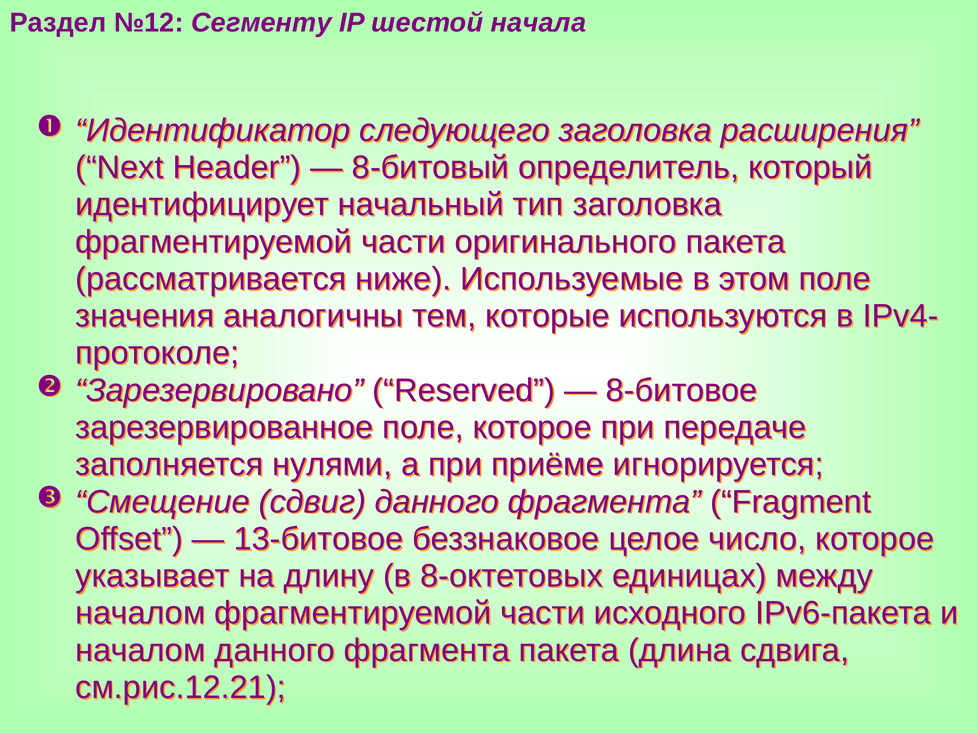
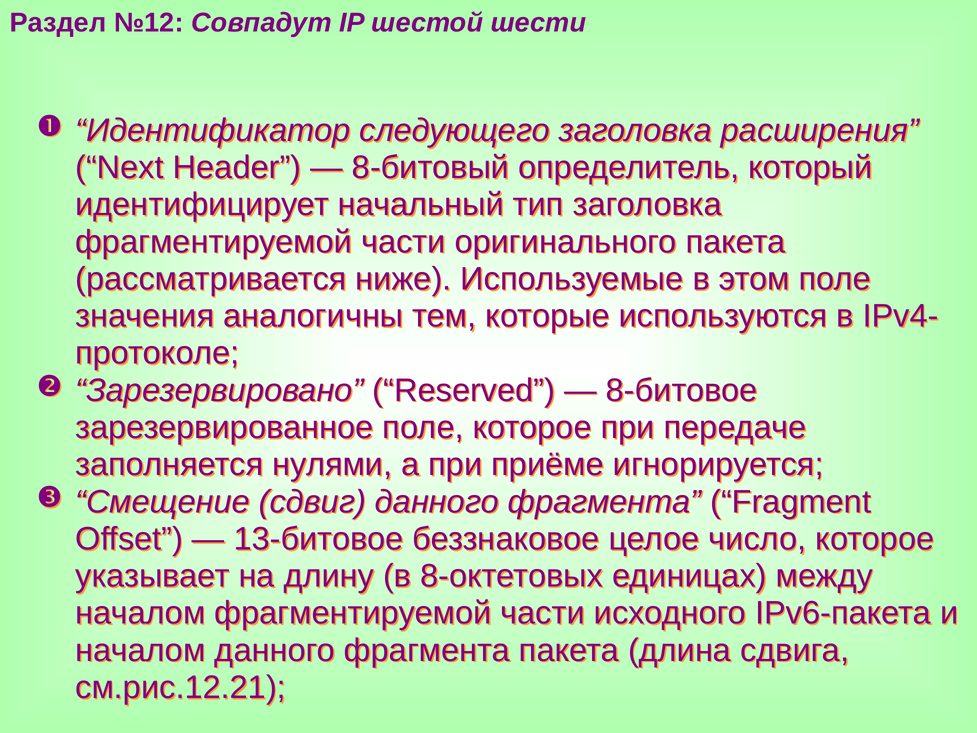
Сегменту: Сегменту -> Совпадут
начала: начала -> шести
